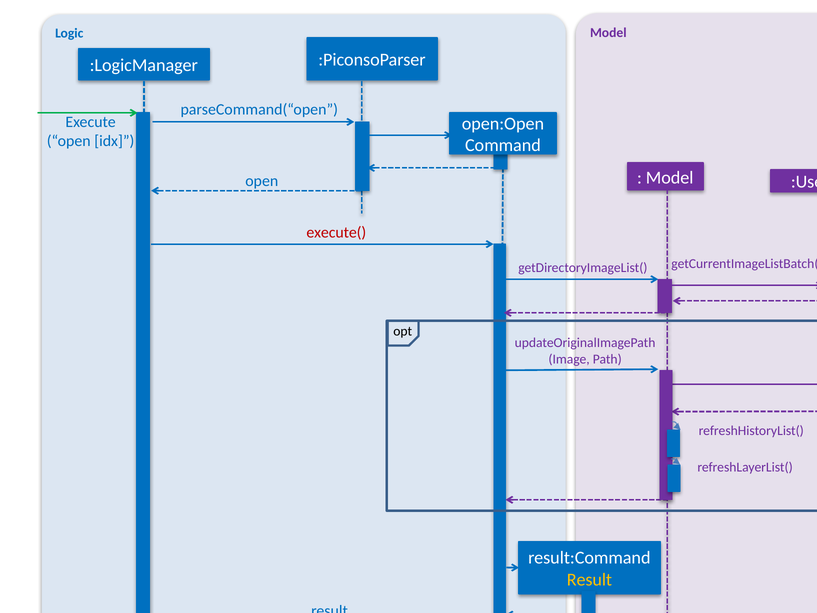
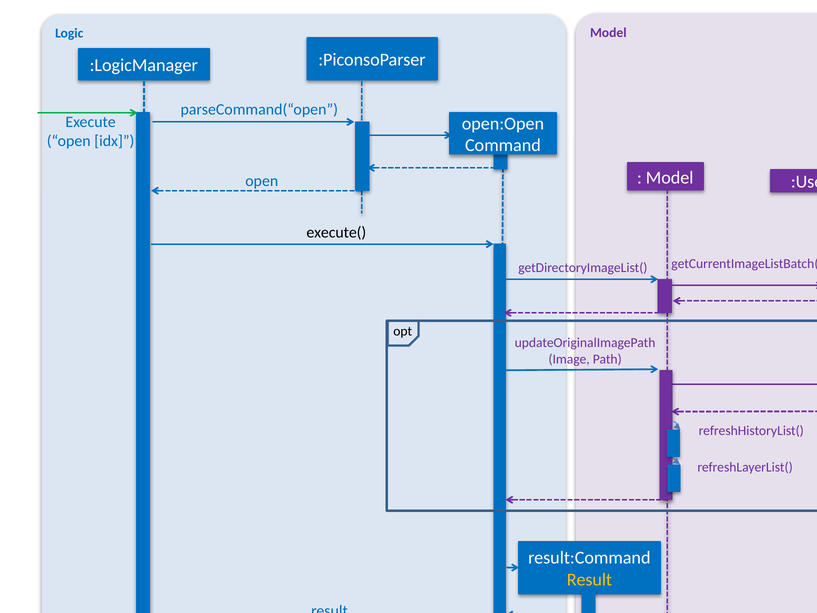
execute( colour: red -> black
